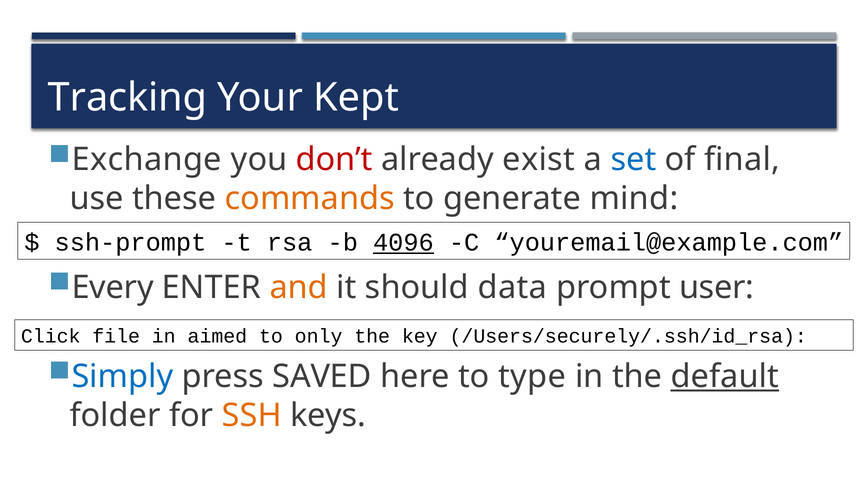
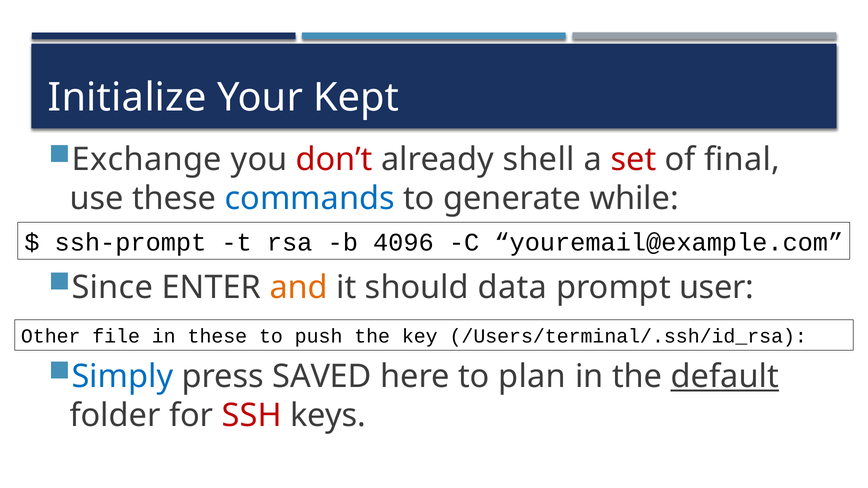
Tracking: Tracking -> Initialize
exist: exist -> shell
set colour: blue -> red
commands colour: orange -> blue
mind: mind -> while
4096 underline: present -> none
Every: Every -> Since
Click: Click -> Other
in aimed: aimed -> these
only: only -> push
/Users/securely/.ssh/id_rsa: /Users/securely/.ssh/id_rsa -> /Users/terminal/.ssh/id_rsa
type: type -> plan
SSH colour: orange -> red
